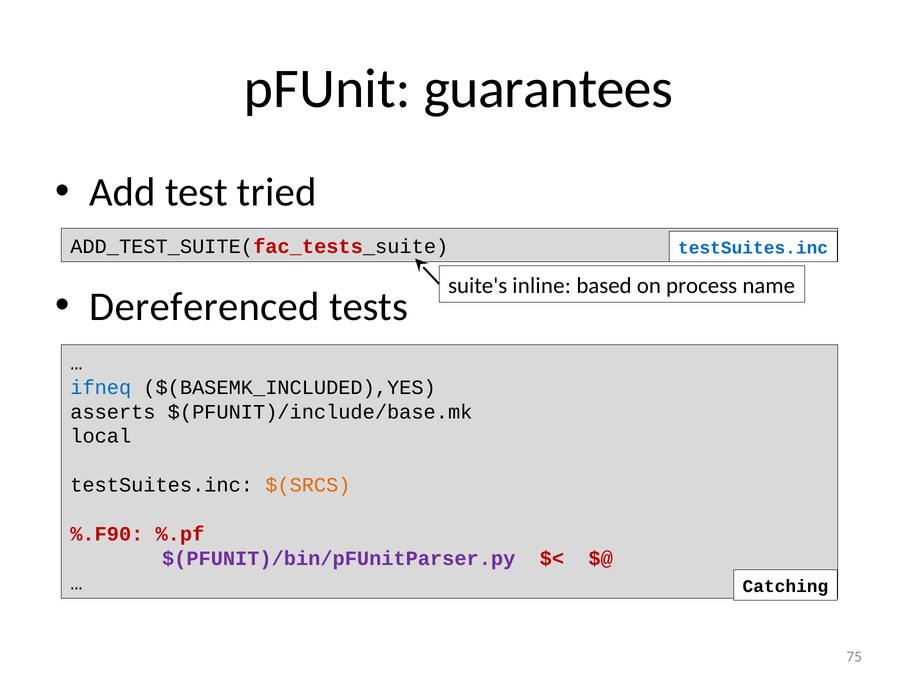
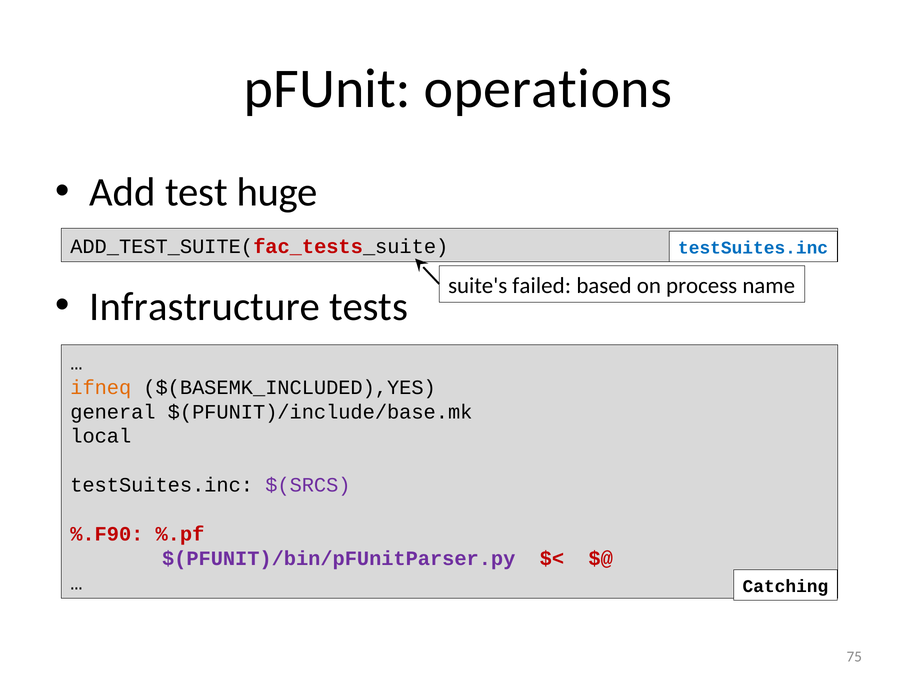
guarantees: guarantees -> operations
tried: tried -> huge
inline: inline -> failed
Dereferenced: Dereferenced -> Infrastructure
ifneq colour: blue -> orange
asserts: asserts -> general
$(SRCS colour: orange -> purple
